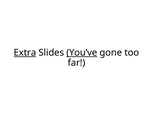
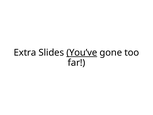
Extra underline: present -> none
